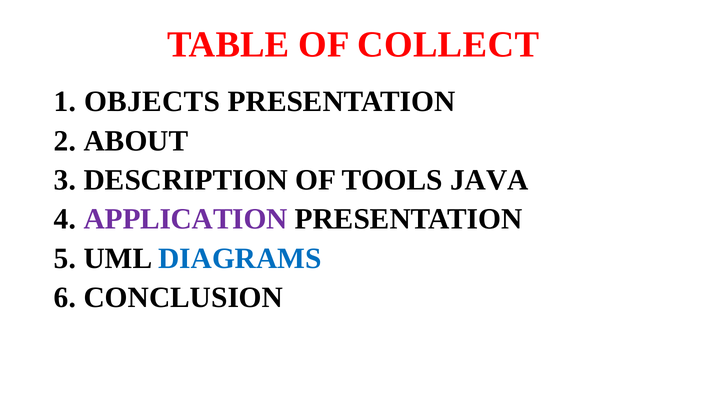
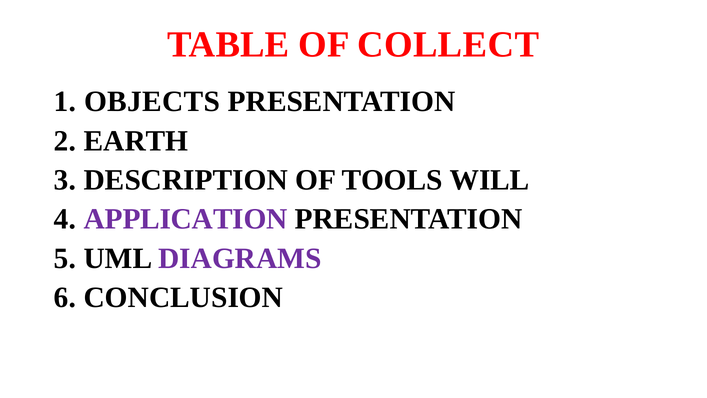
ABOUT: ABOUT -> EARTH
JAVA: JAVA -> WILL
DIAGRAMS colour: blue -> purple
